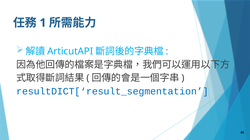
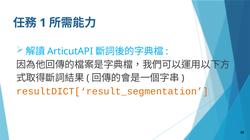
resultDICT[‘result_segmentation colour: blue -> orange
